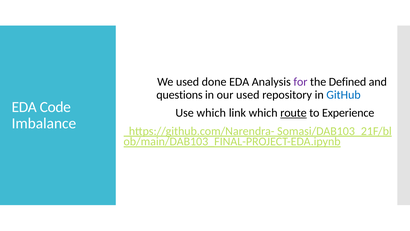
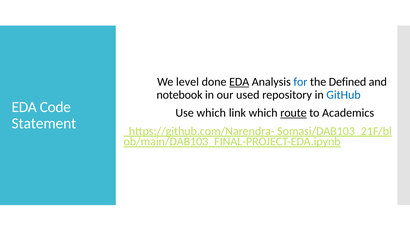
We used: used -> level
EDA at (239, 82) underline: none -> present
for colour: purple -> blue
questions: questions -> notebook
Experience: Experience -> Academics
Imbalance: Imbalance -> Statement
